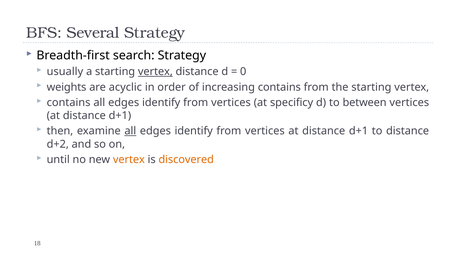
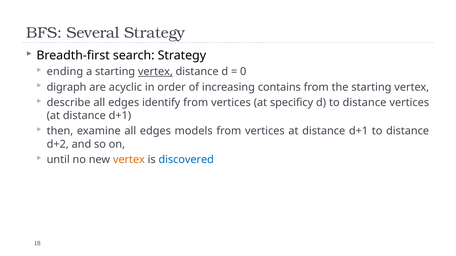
usually: usually -> ending
weights: weights -> digraph
contains at (69, 103): contains -> describe
d to between: between -> distance
all at (130, 131) underline: present -> none
identify at (194, 131): identify -> models
discovered colour: orange -> blue
